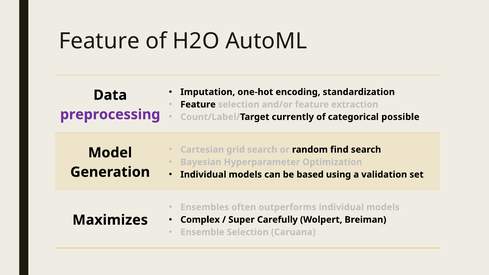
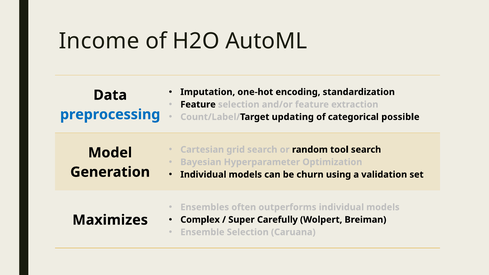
Feature at (99, 41): Feature -> Income
preprocessing colour: purple -> blue
currently: currently -> updating
find: find -> tool
based: based -> churn
